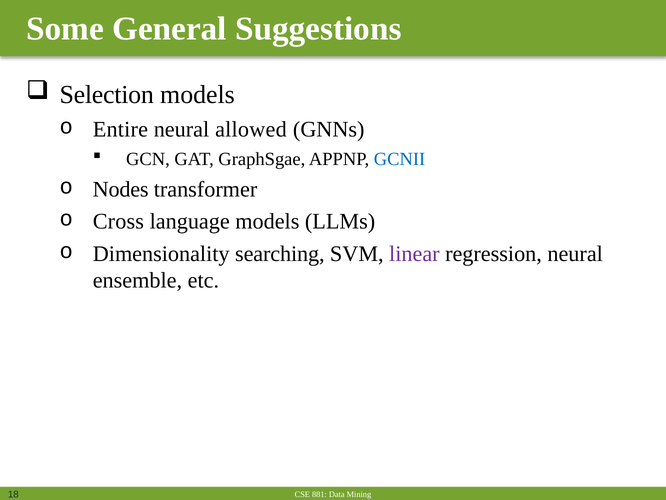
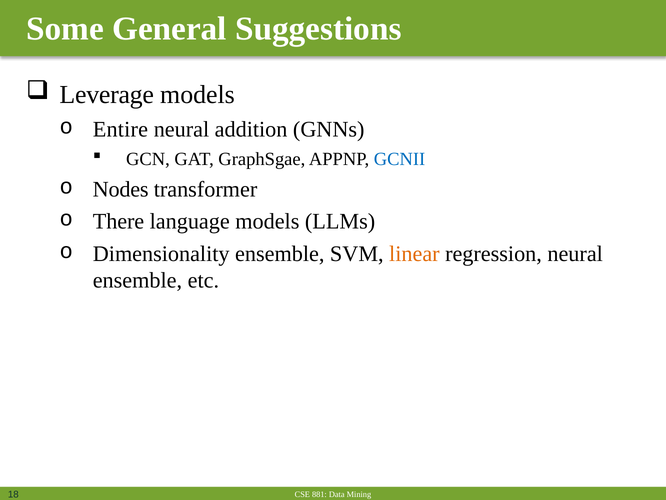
Selection: Selection -> Leverage
allowed: allowed -> addition
Cross: Cross -> There
Dimensionality searching: searching -> ensemble
linear colour: purple -> orange
